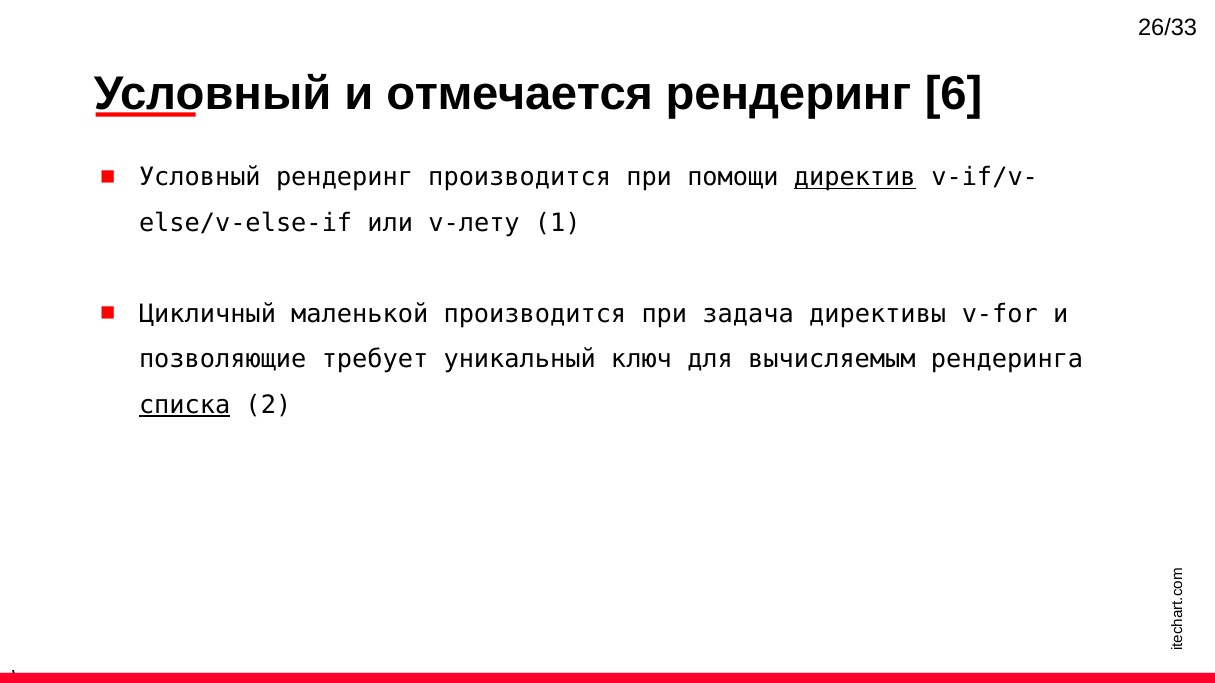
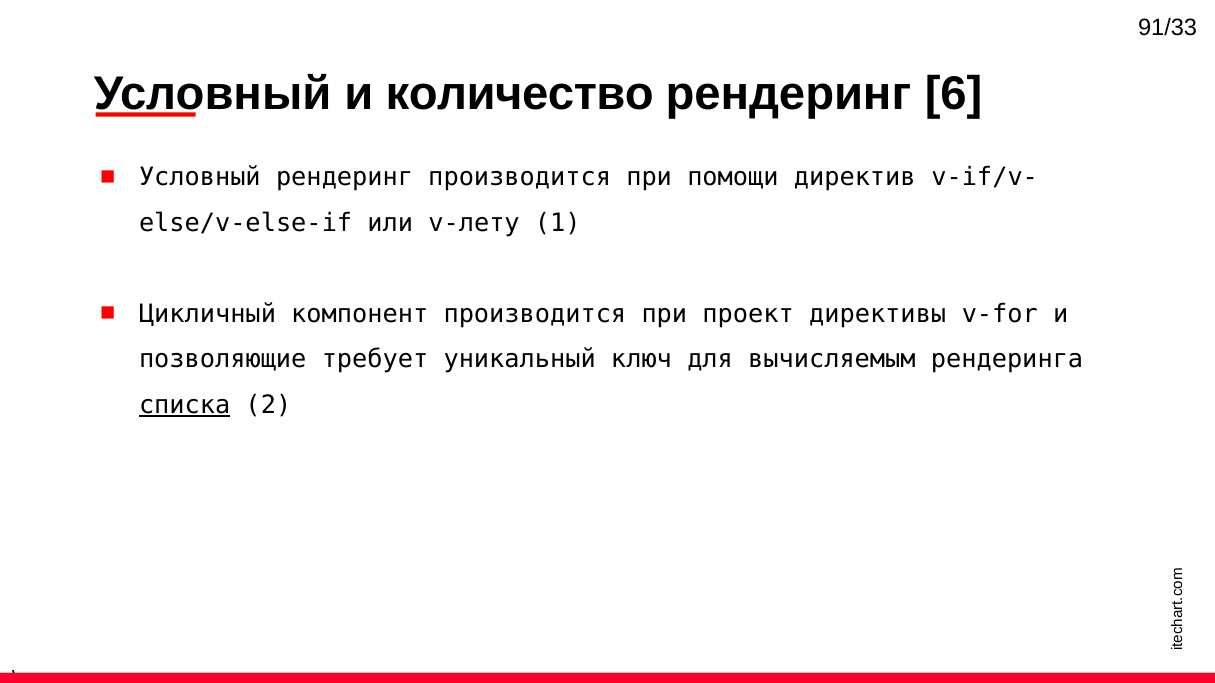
26/33: 26/33 -> 91/33
отмечается: отмечается -> количество
директив underline: present -> none
маленькой: маленькой -> компонент
задача: задача -> проект
